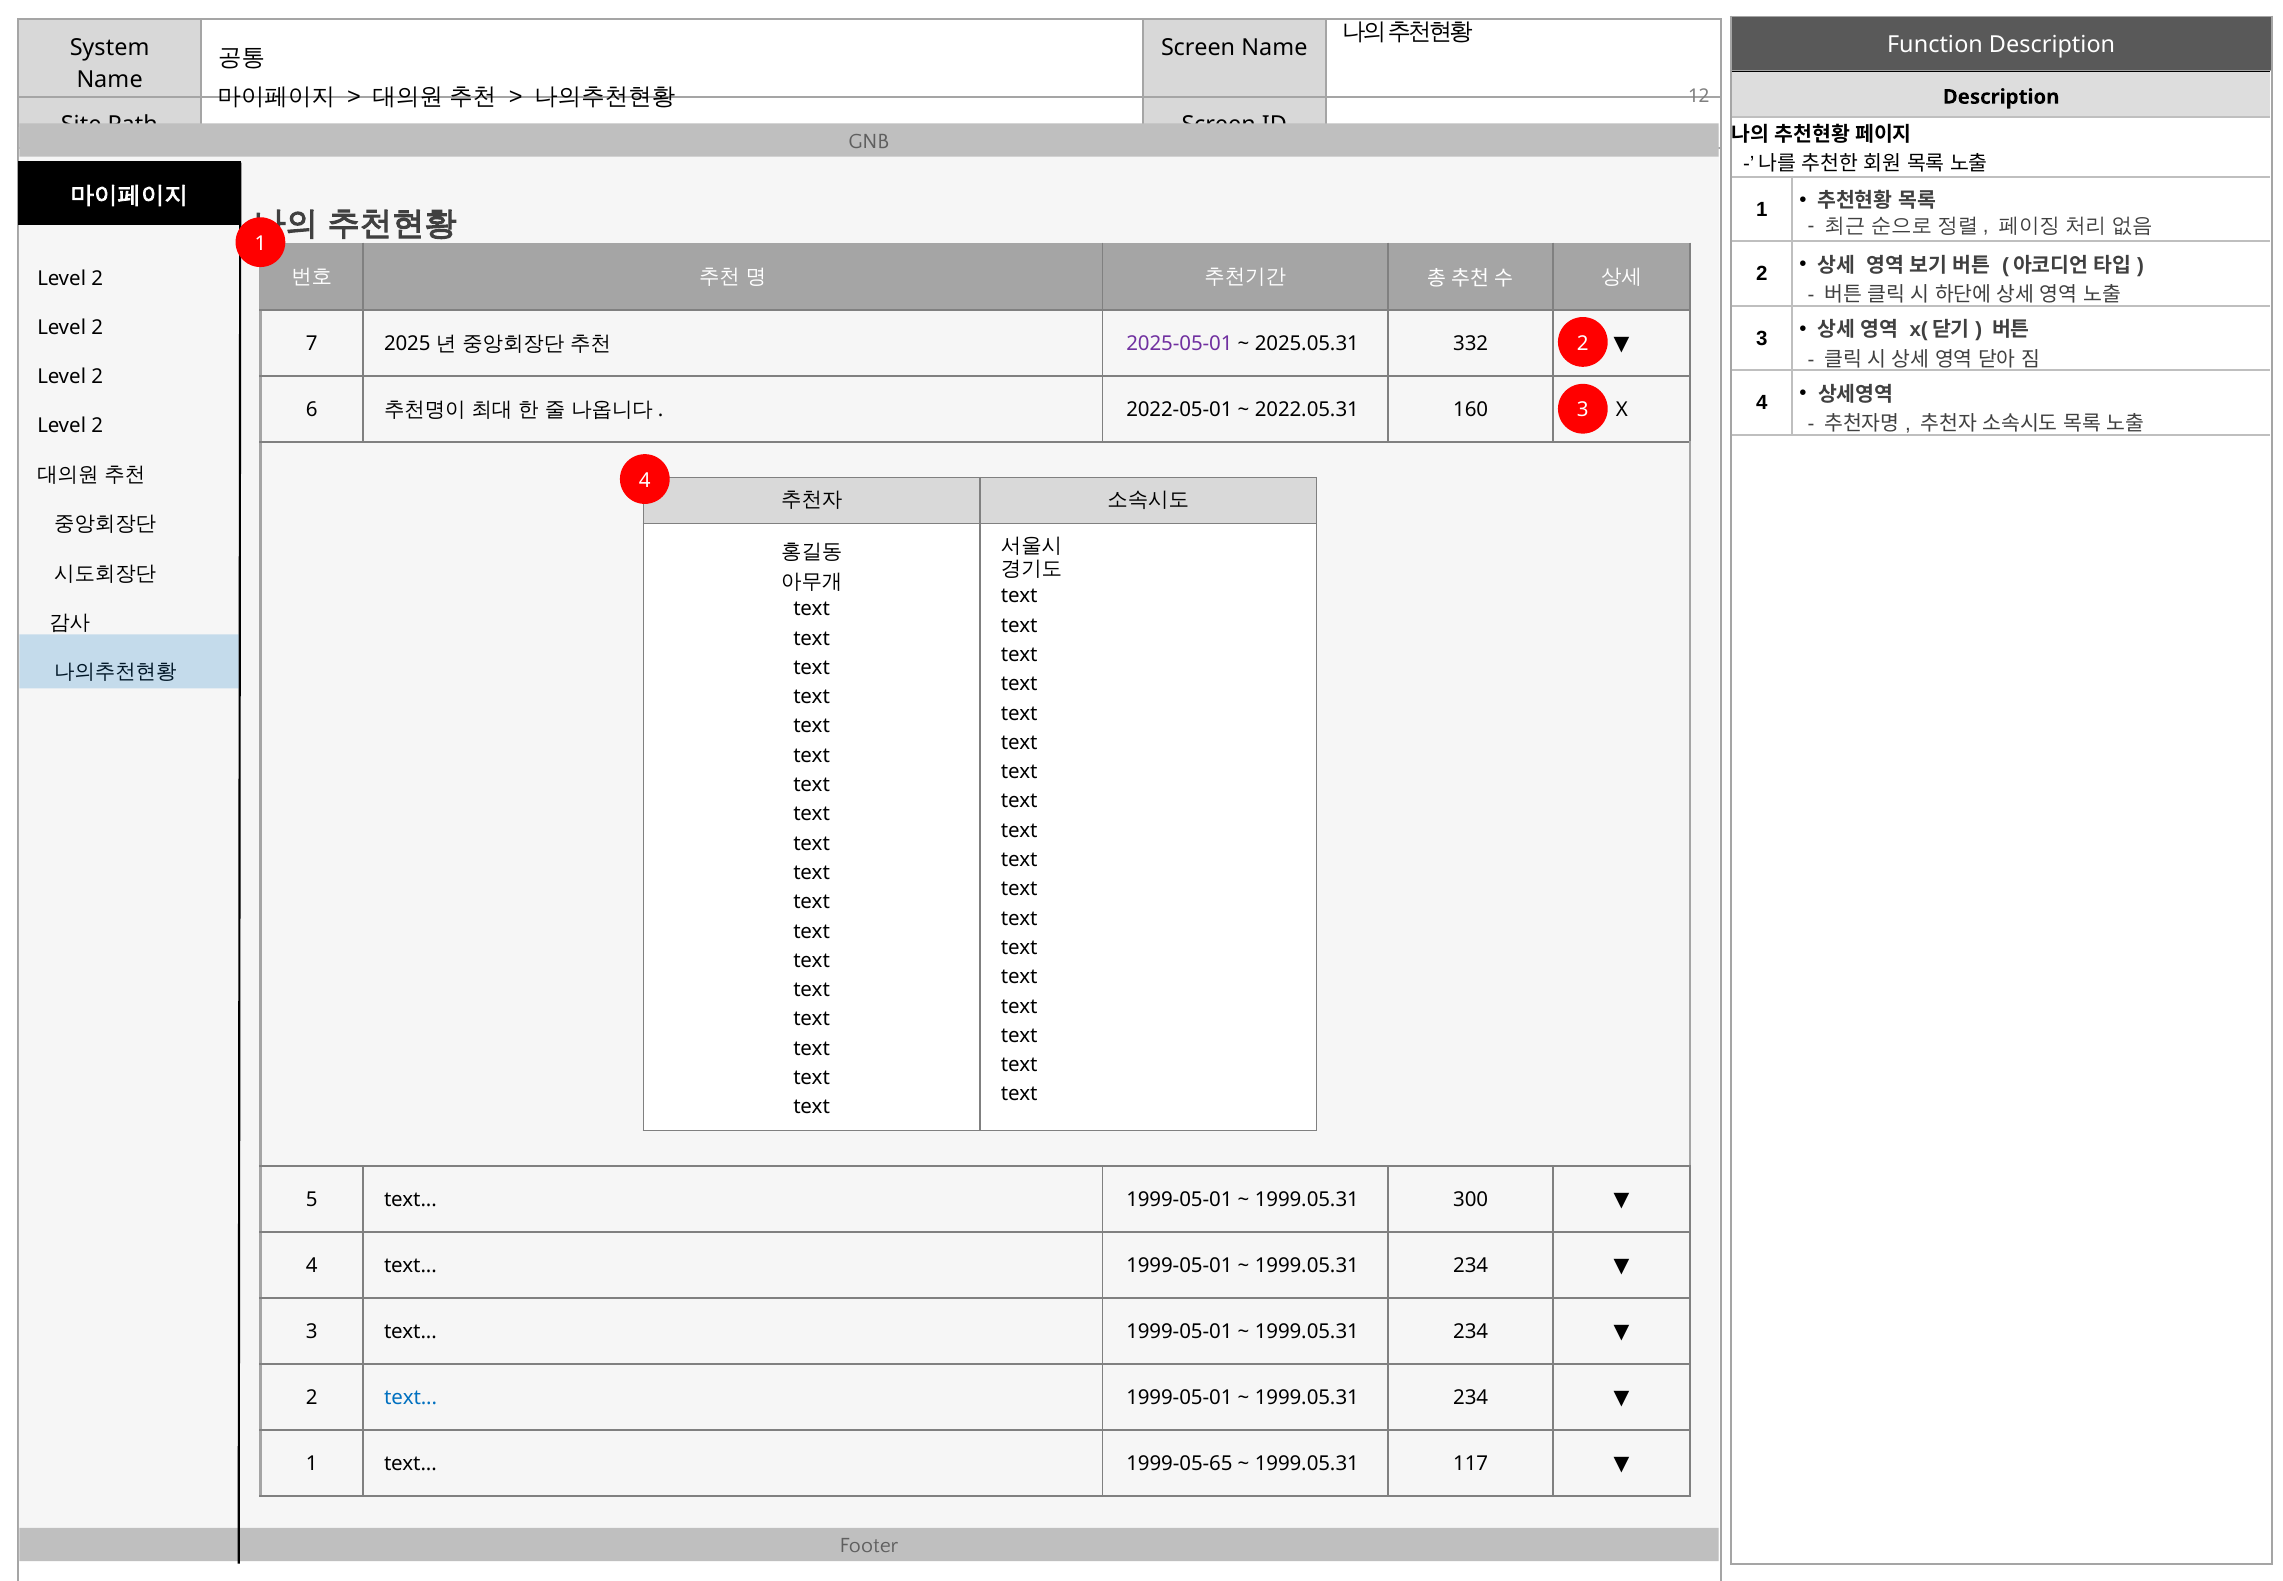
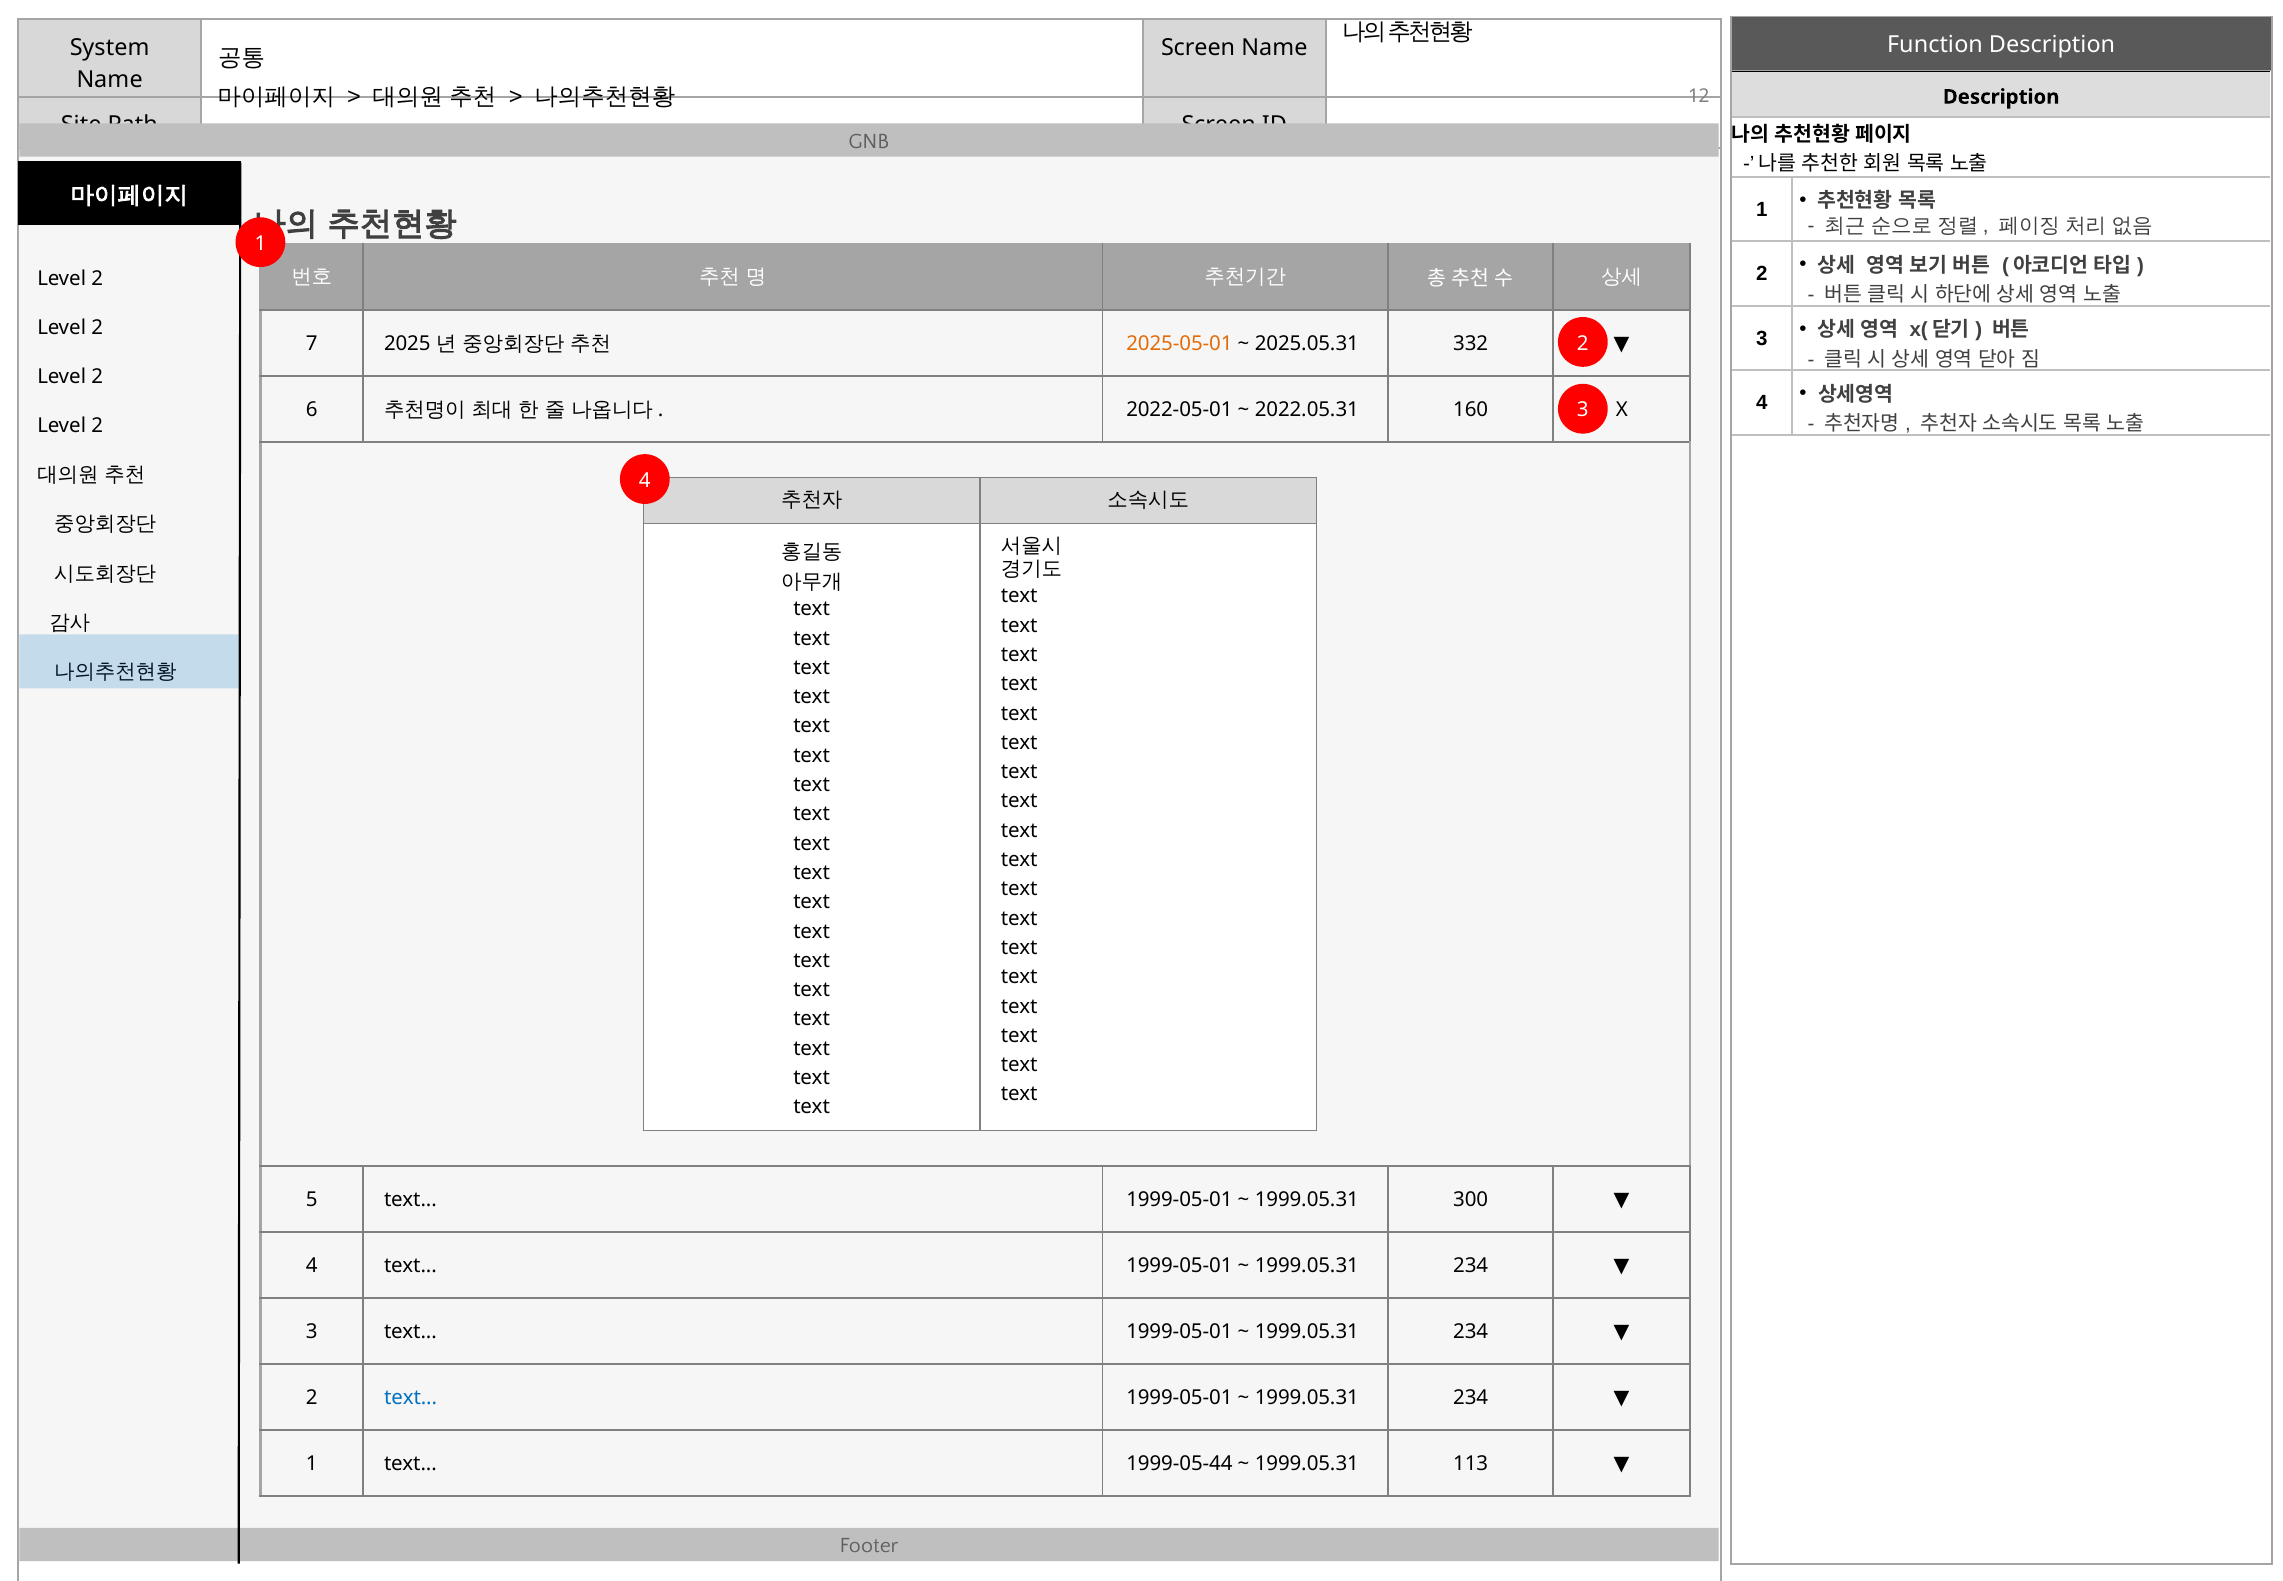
2025-05-01 colour: purple -> orange
1999-05-65: 1999-05-65 -> 1999-05-44
117: 117 -> 113
